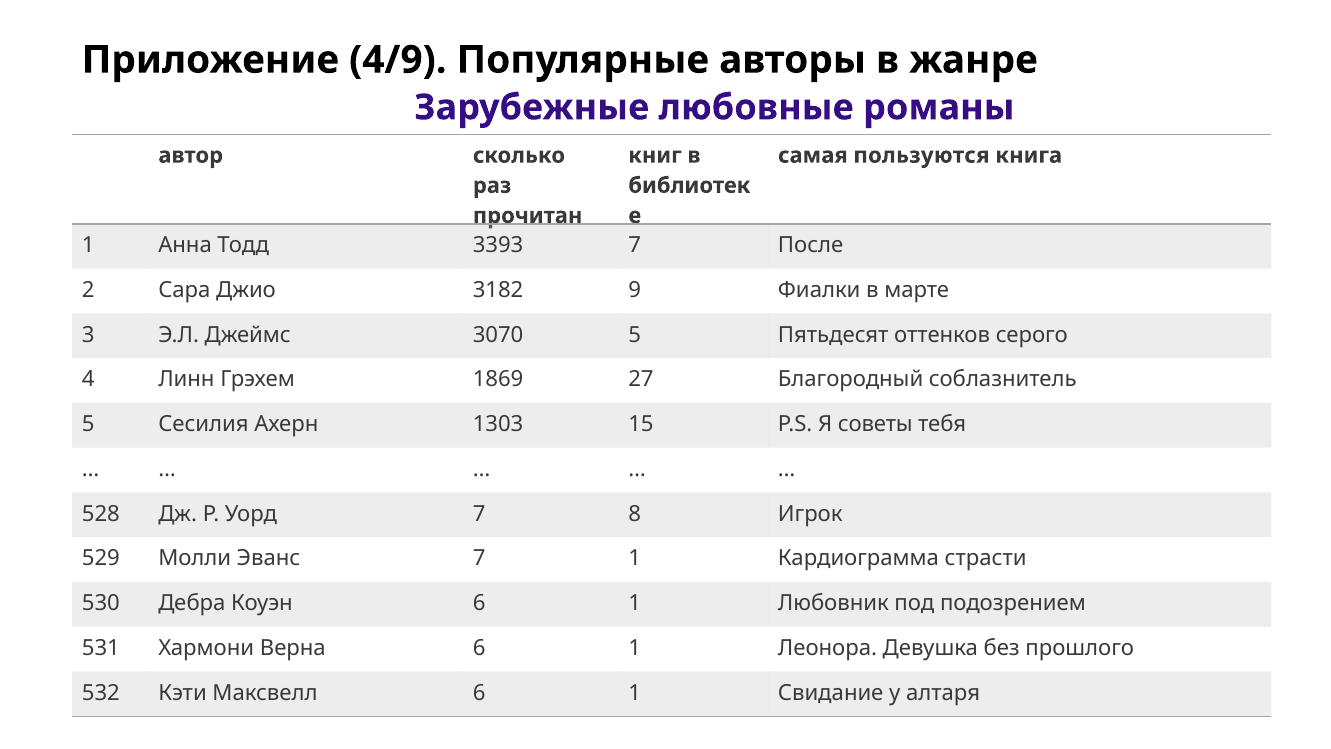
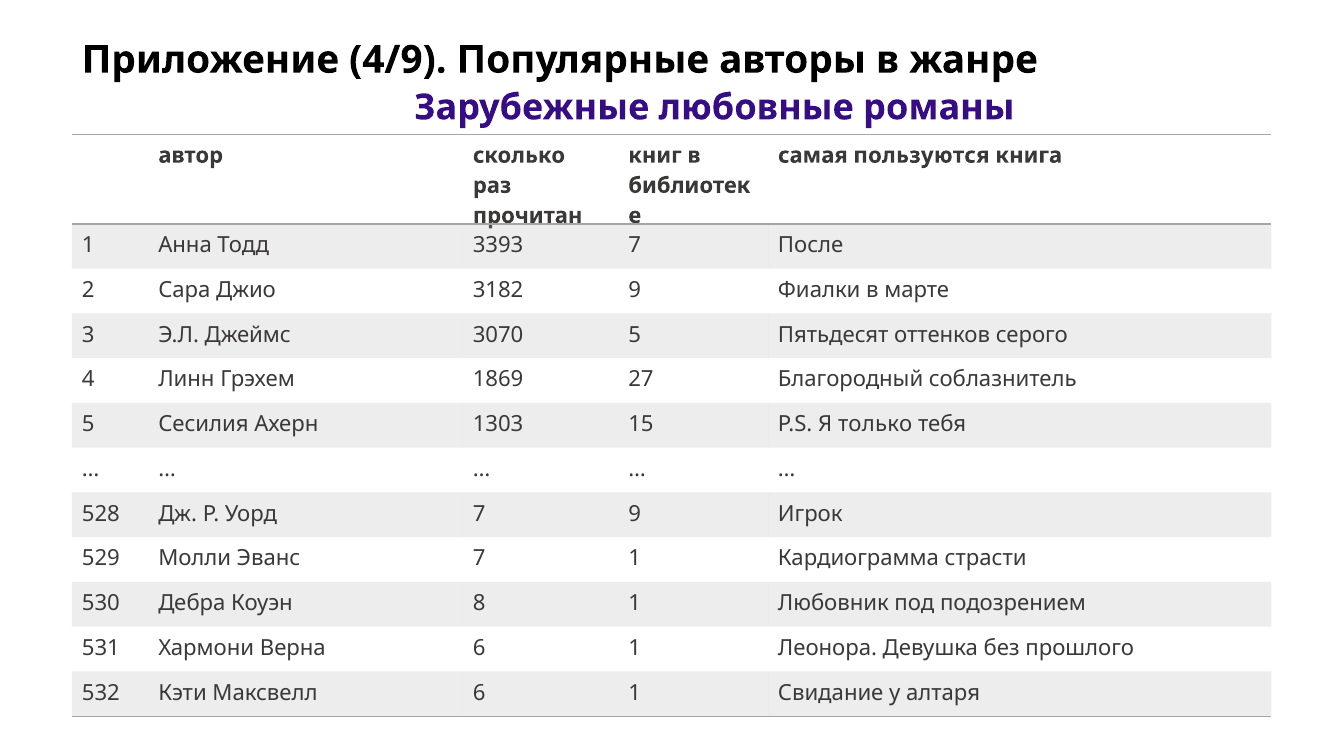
советы: советы -> только
7 8: 8 -> 9
Коуэн 6: 6 -> 8
